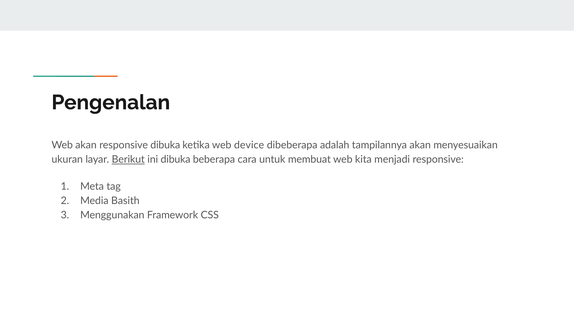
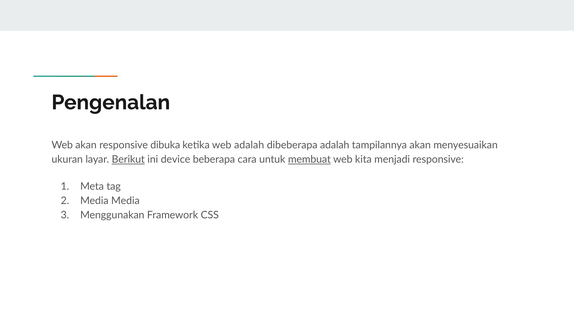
web device: device -> adalah
ini dibuka: dibuka -> device
membuat underline: none -> present
Media Basith: Basith -> Media
